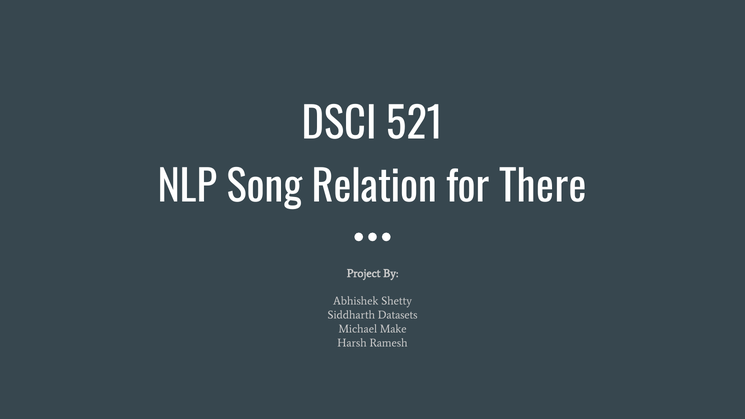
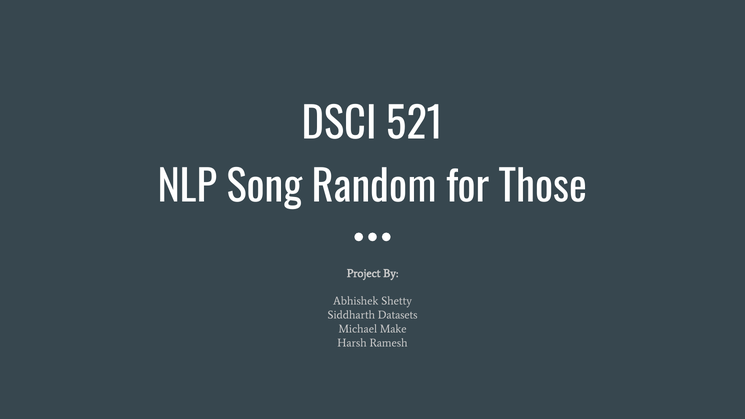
Relation: Relation -> Random
There: There -> Those
